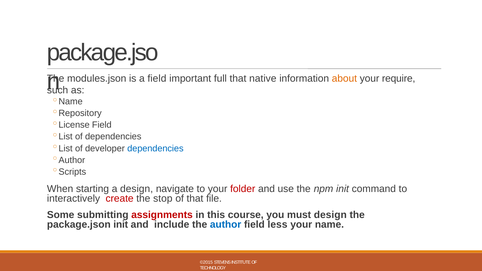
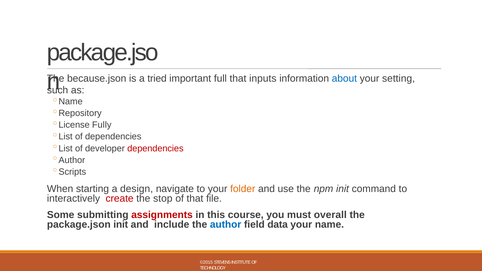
modules.json: modules.json -> because.json
a field: field -> tried
native: native -> inputs
about colour: orange -> blue
require: require -> setting
Field at (102, 125): Field -> Fully
dependencies at (155, 148) colour: blue -> red
folder colour: red -> orange
must design: design -> overall
less: less -> data
